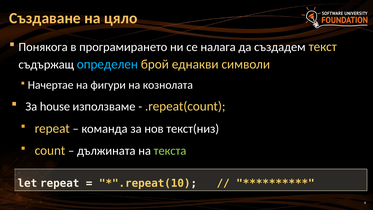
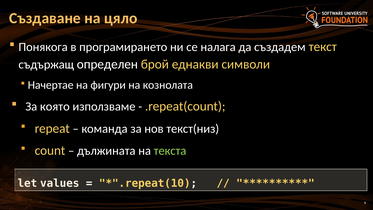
определен colour: light blue -> white
house: house -> която
let repeat: repeat -> values
